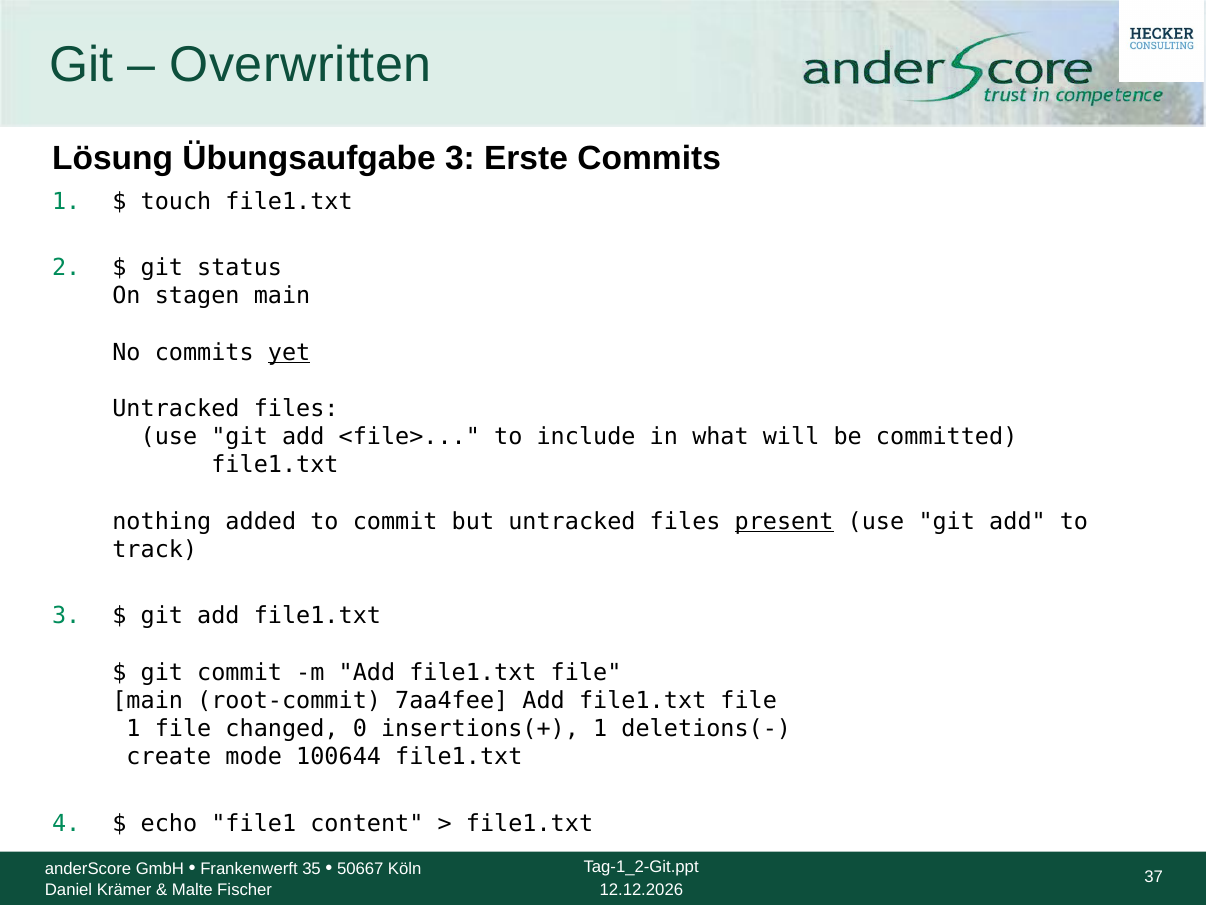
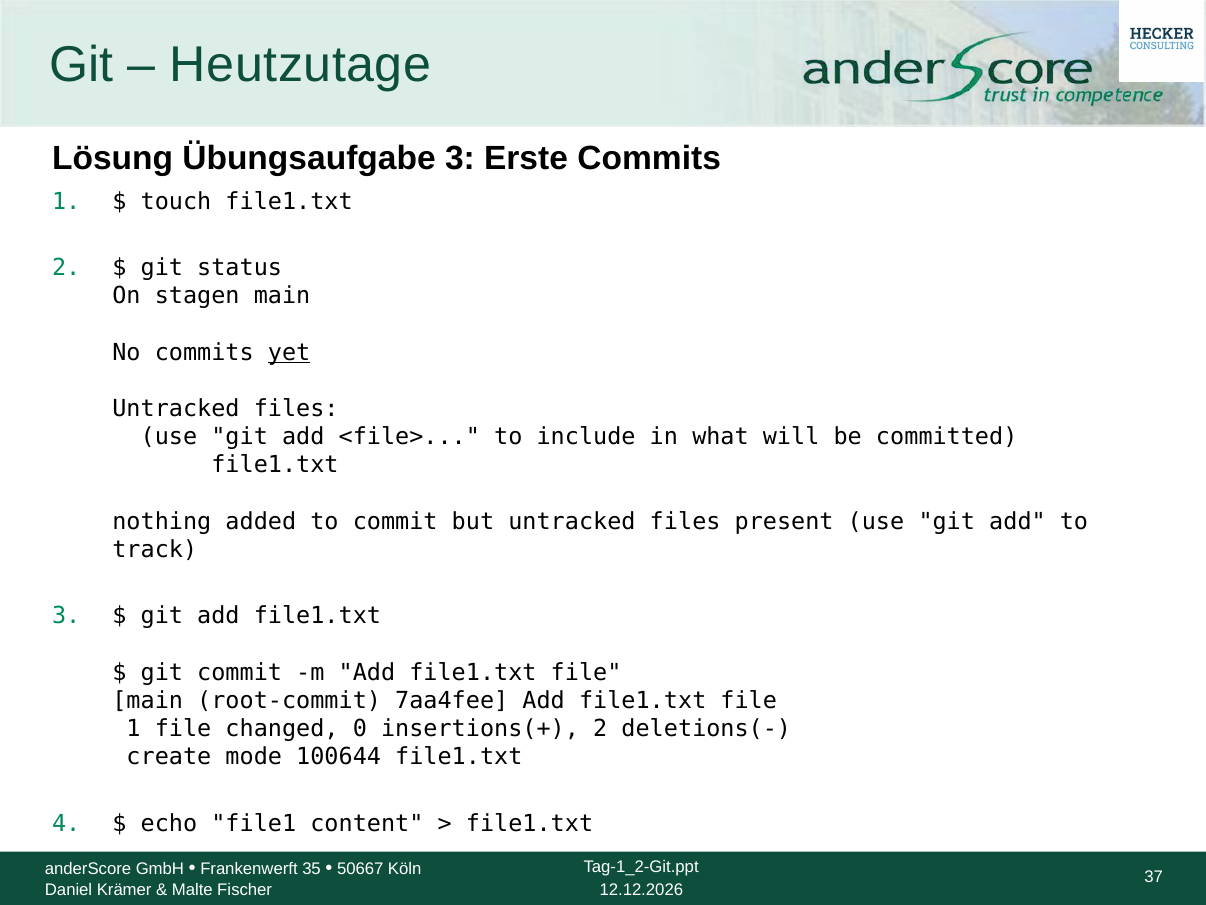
Overwritten: Overwritten -> Heutzutage
present underline: present -> none
insertions(+ 1: 1 -> 2
